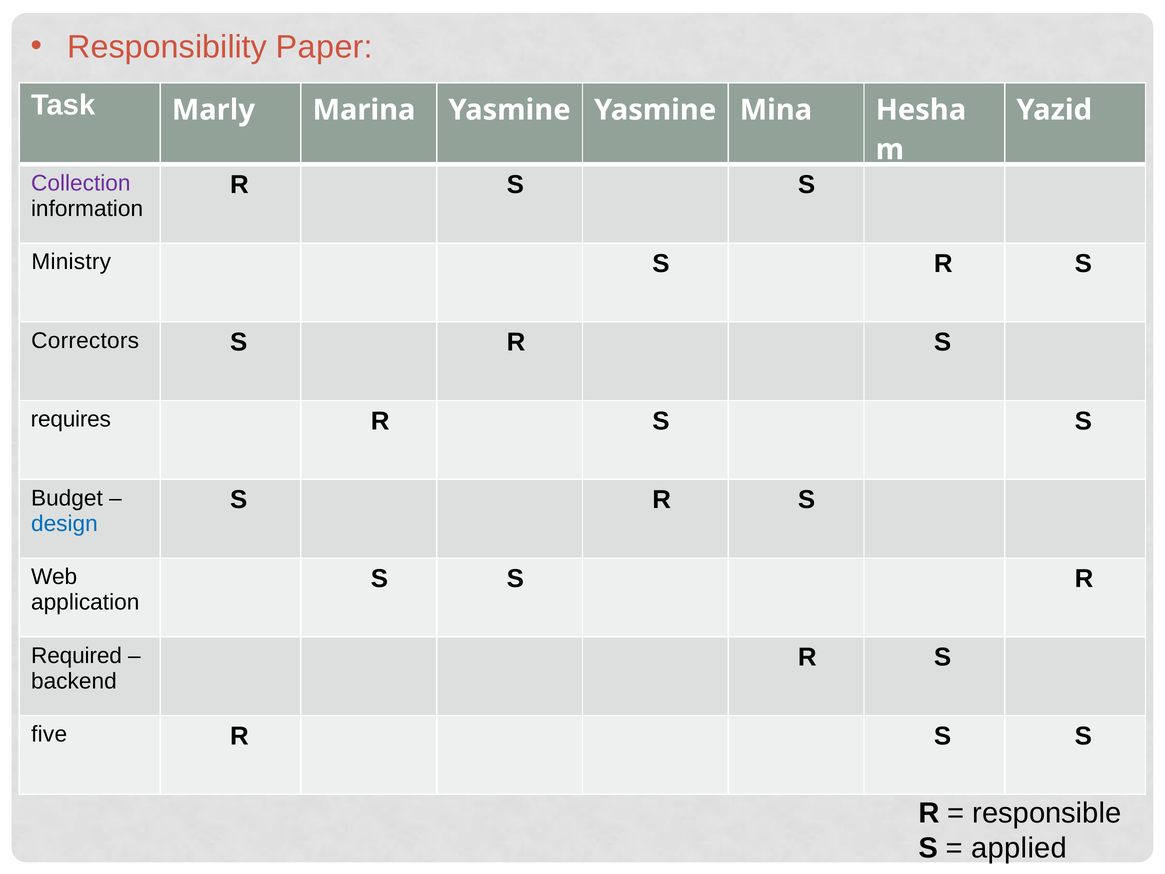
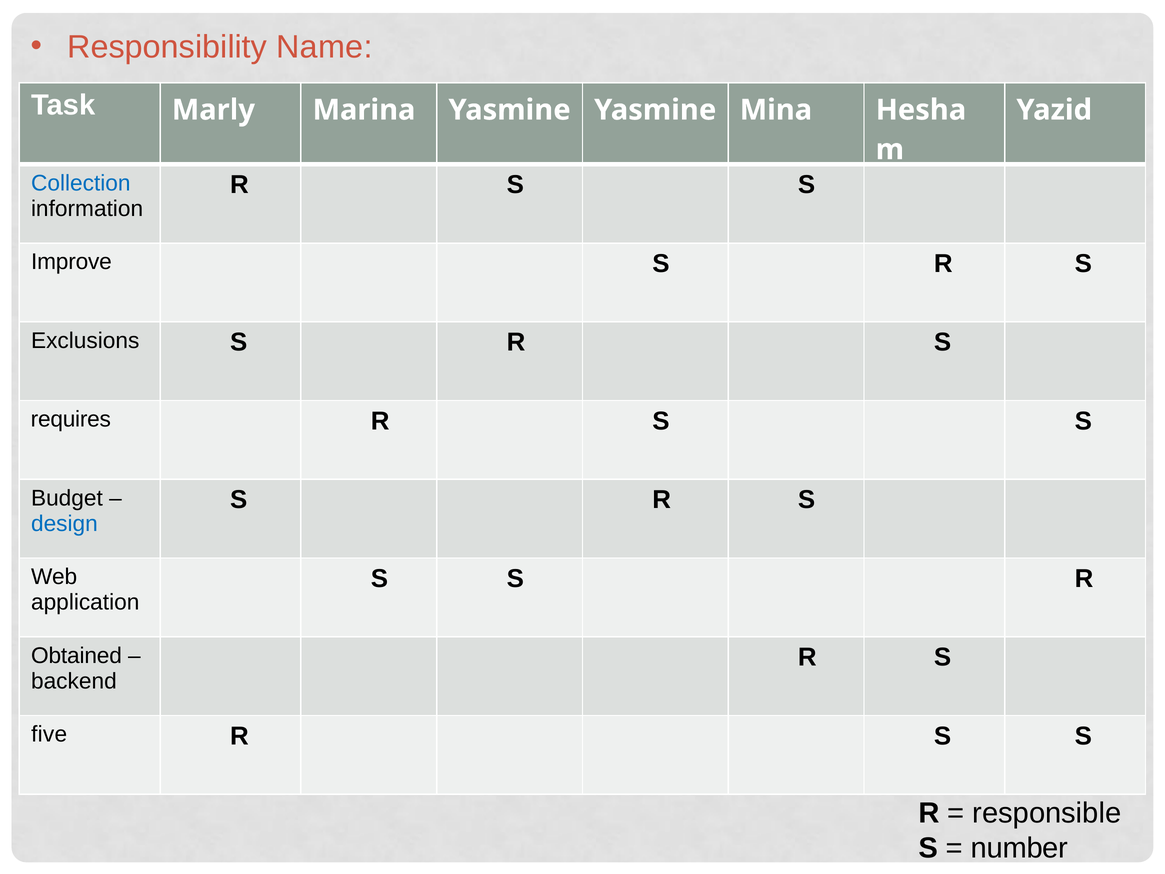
Paper: Paper -> Name
Collection colour: purple -> blue
Ministry: Ministry -> Improve
Correctors: Correctors -> Exclusions
Required: Required -> Obtained
applied: applied -> number
